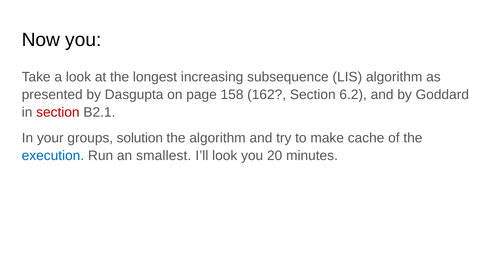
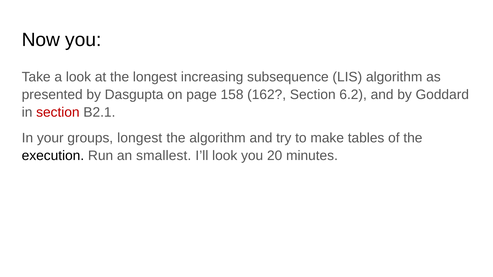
groups solution: solution -> longest
cache: cache -> tables
execution colour: blue -> black
